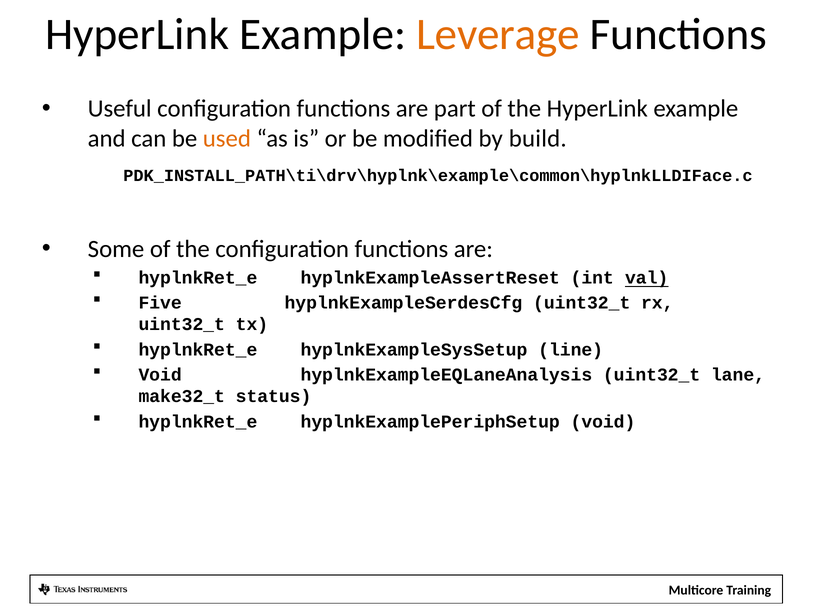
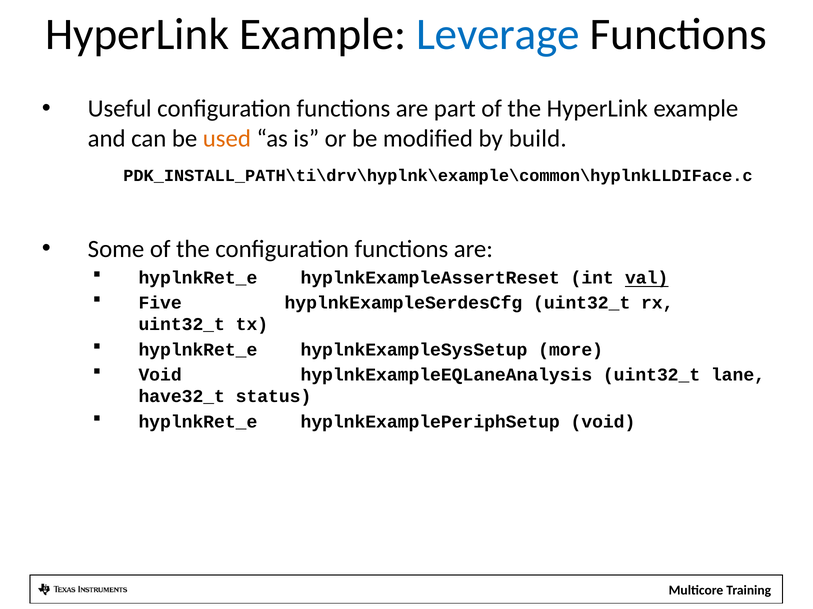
Leverage colour: orange -> blue
line: line -> more
make32_t: make32_t -> have32_t
